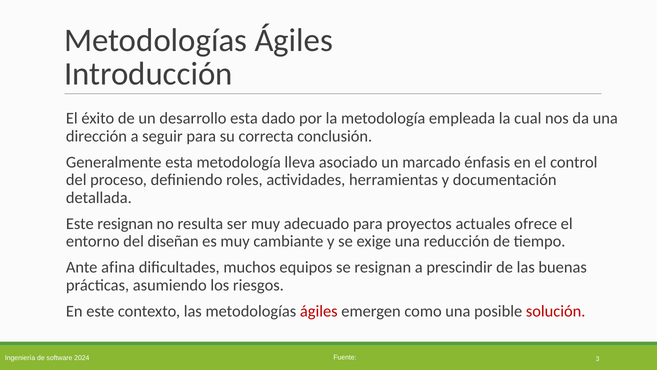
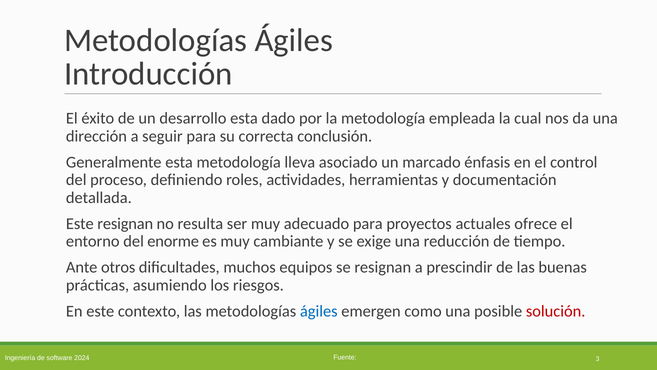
diseñan: diseñan -> enorme
afina: afina -> otros
ágiles at (319, 311) colour: red -> blue
